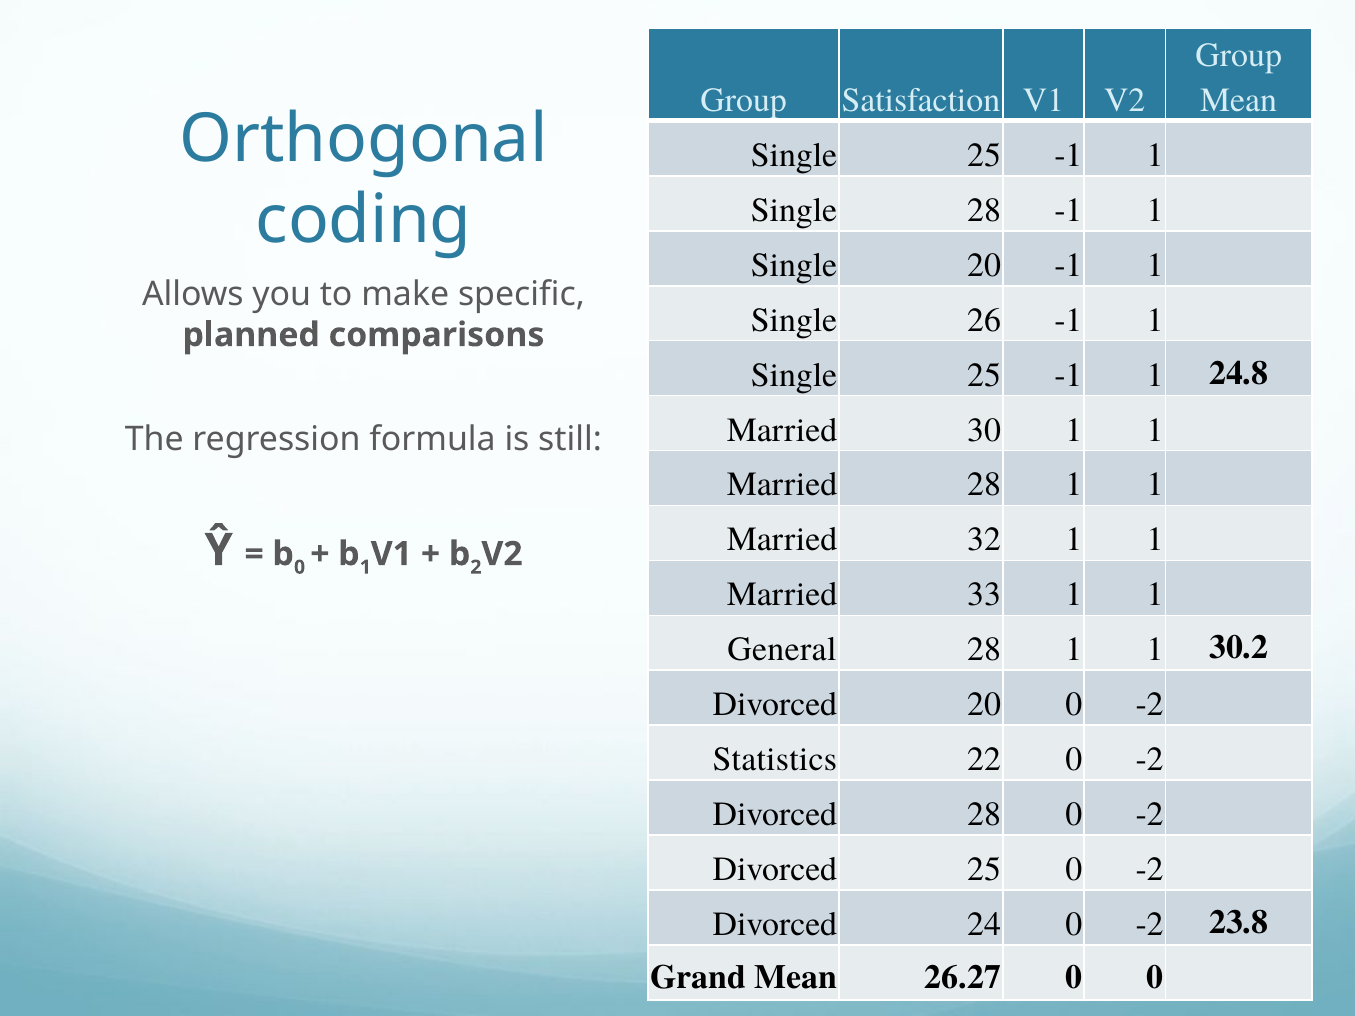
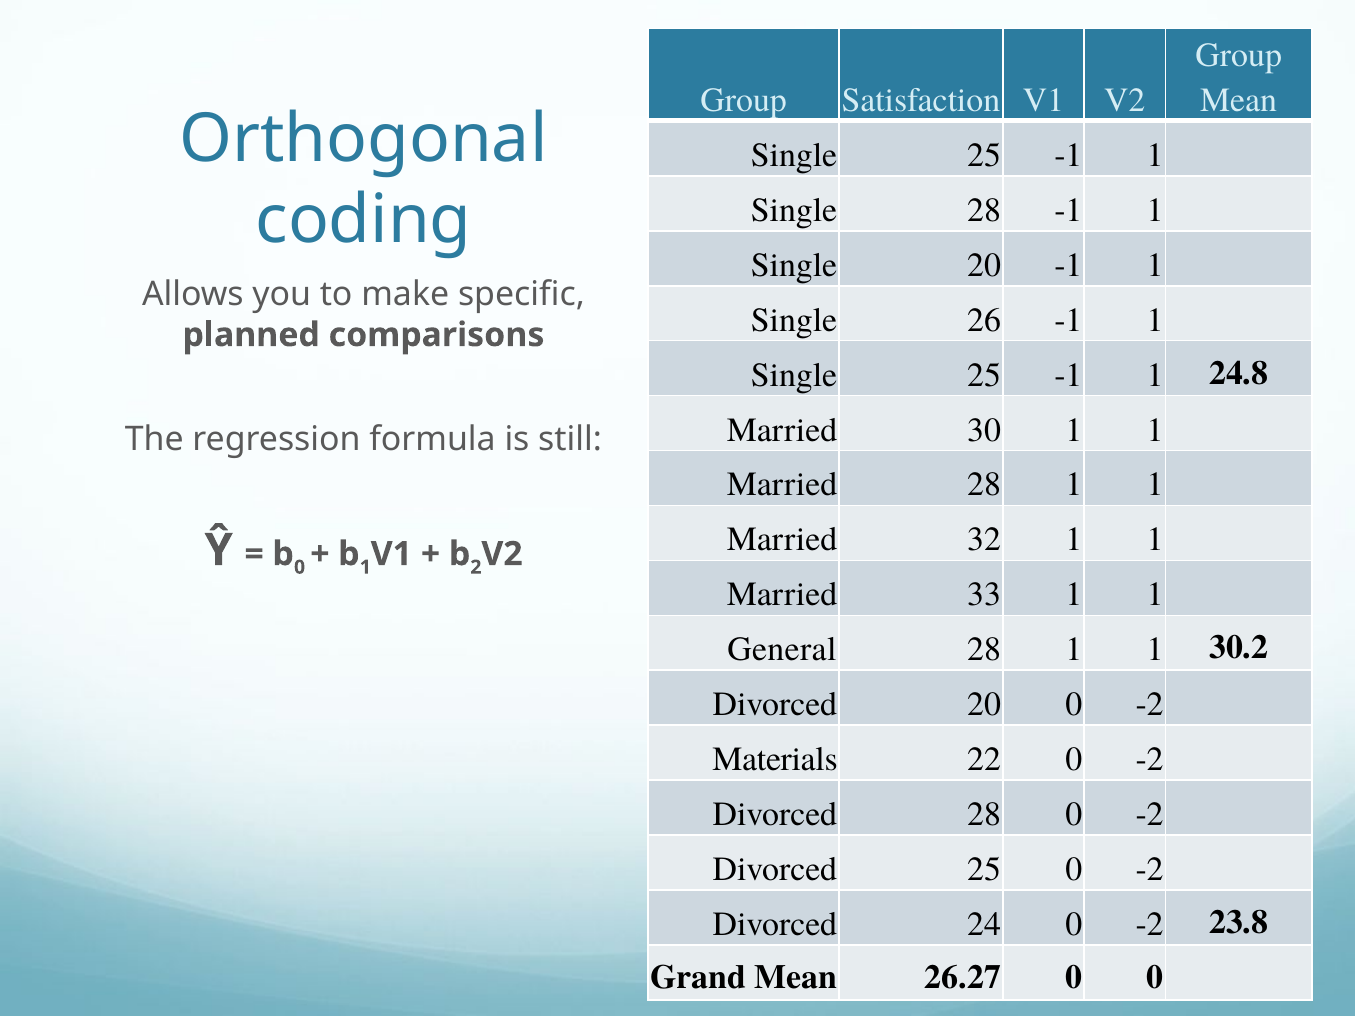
Statistics: Statistics -> Materials
